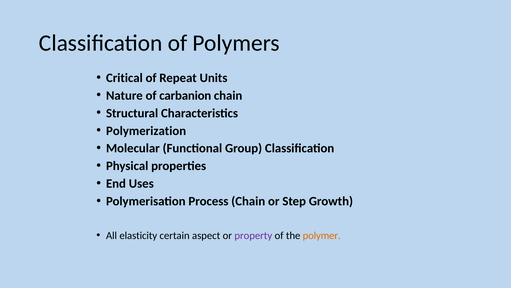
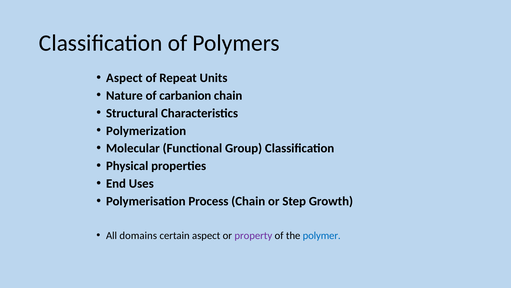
Critical at (124, 78): Critical -> Aspect
elasticity: elasticity -> domains
polymer colour: orange -> blue
